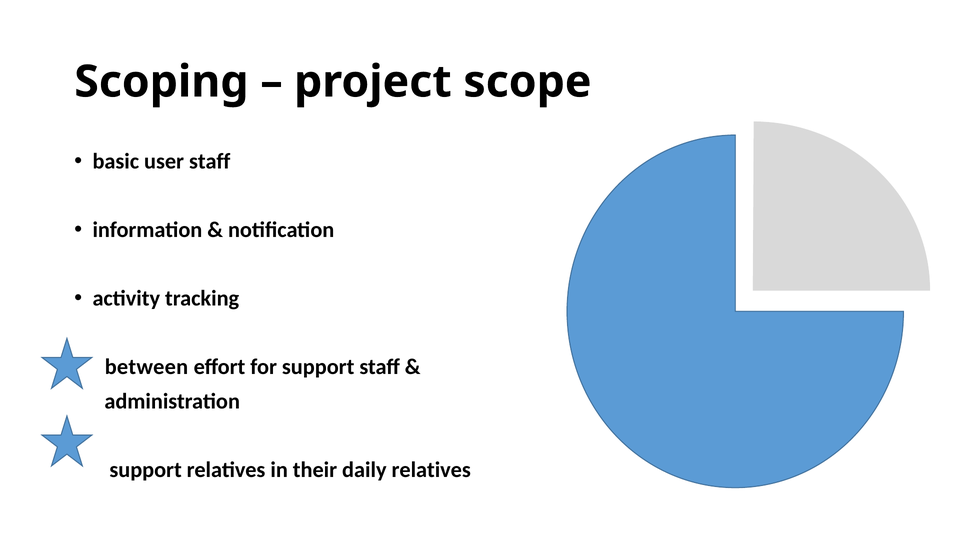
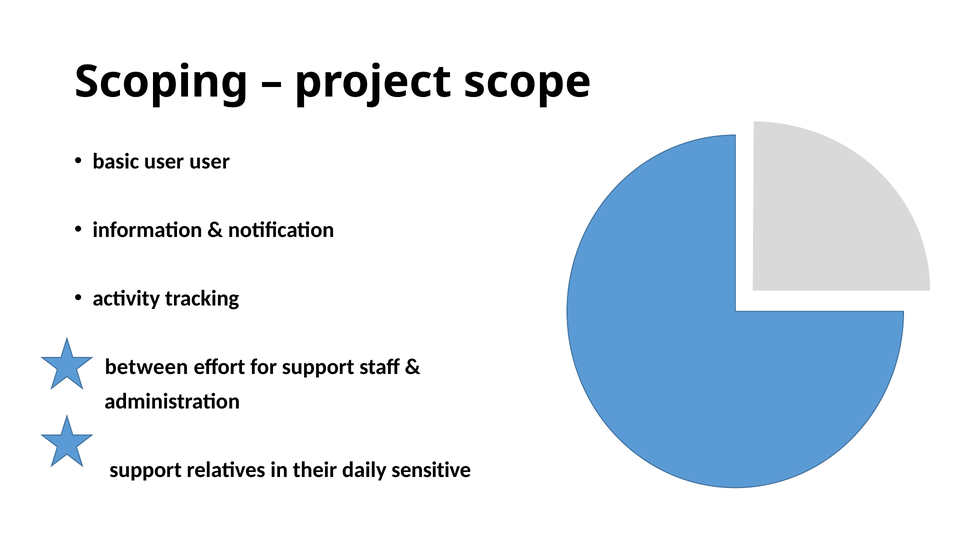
user staff: staff -> user
daily relatives: relatives -> sensitive
